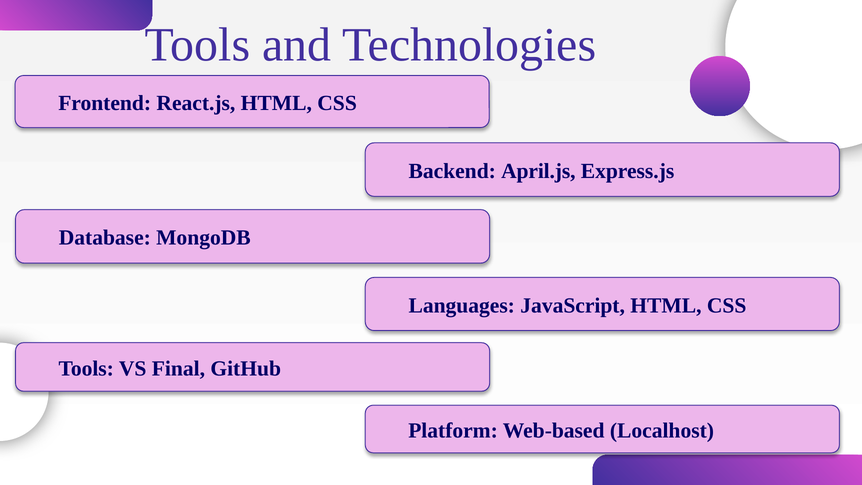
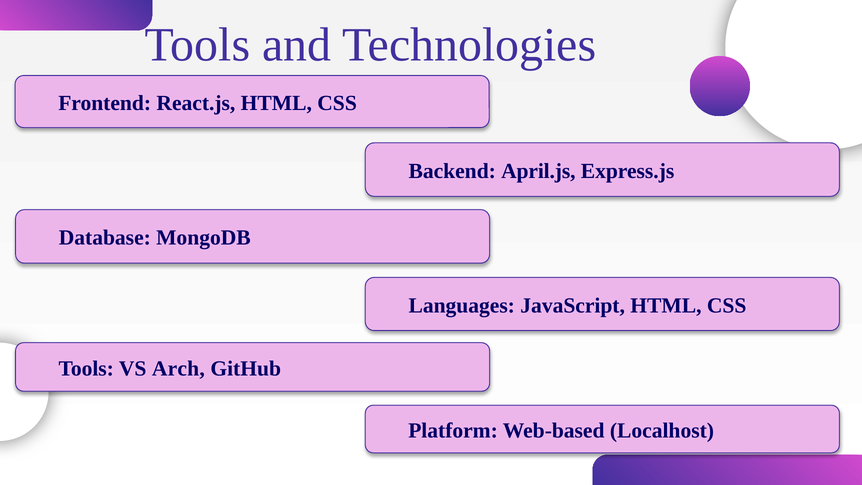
Final: Final -> Arch
